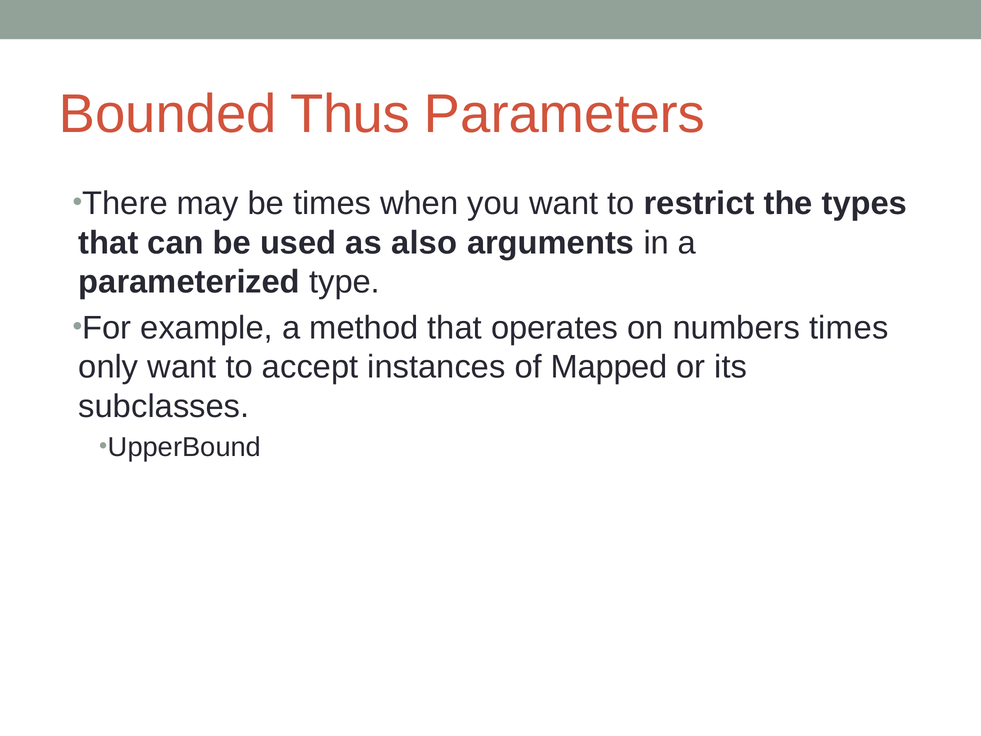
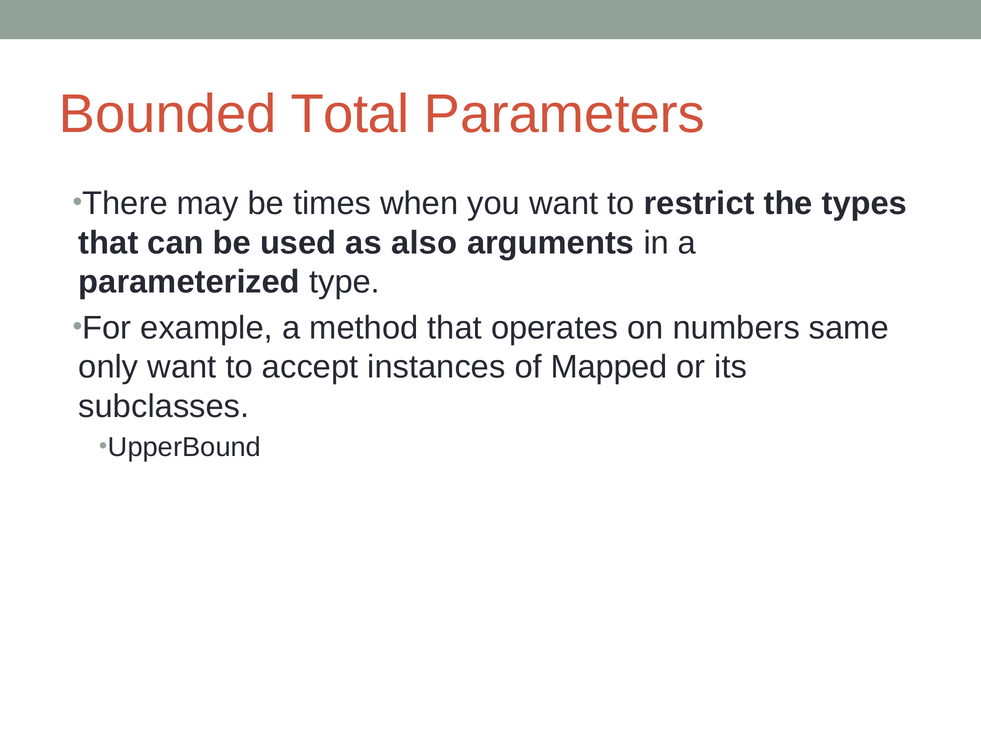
Thus: Thus -> Total
numbers times: times -> same
